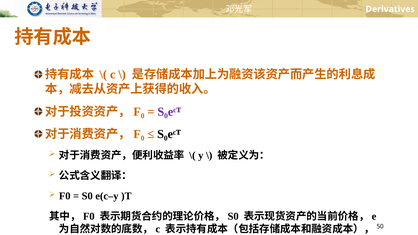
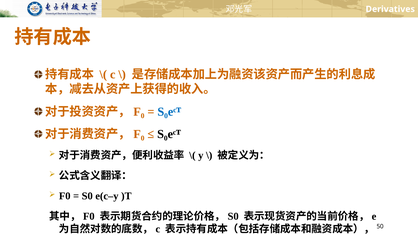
S₀eᶜᵀ at (169, 112) colour: purple -> blue
